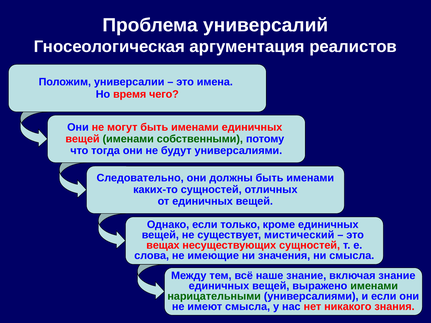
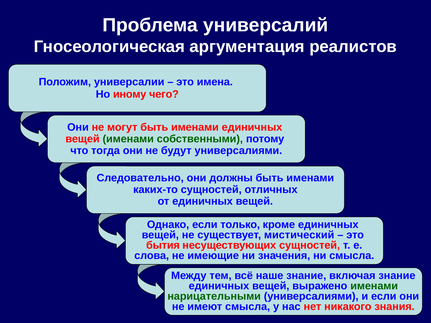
время: время -> иному
вещах: вещах -> бытия
